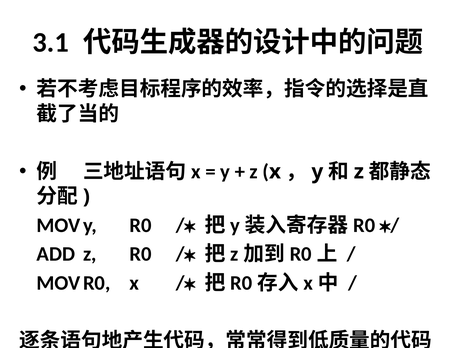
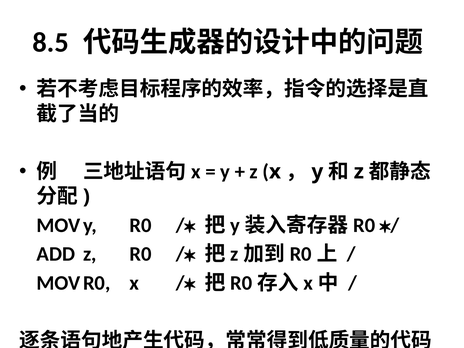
3.1: 3.1 -> 8.5
